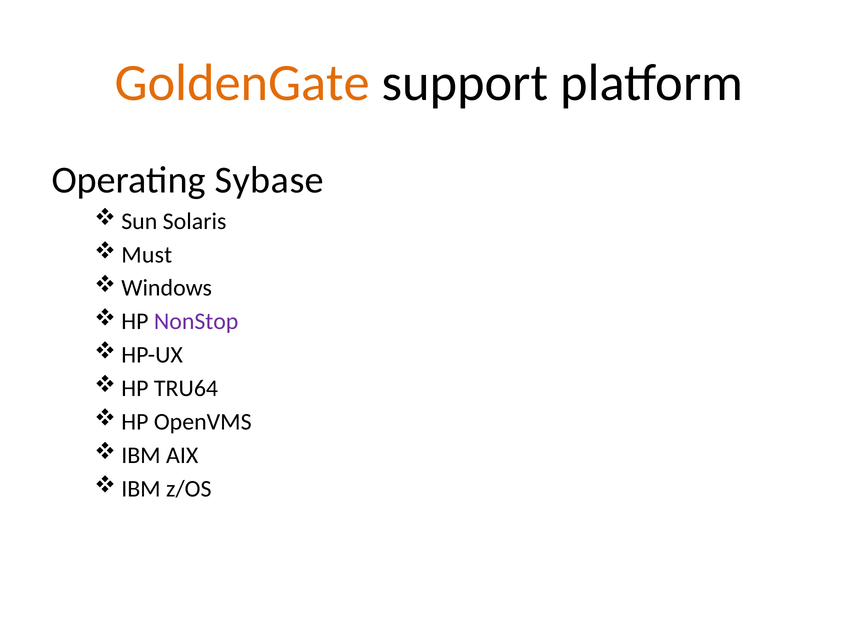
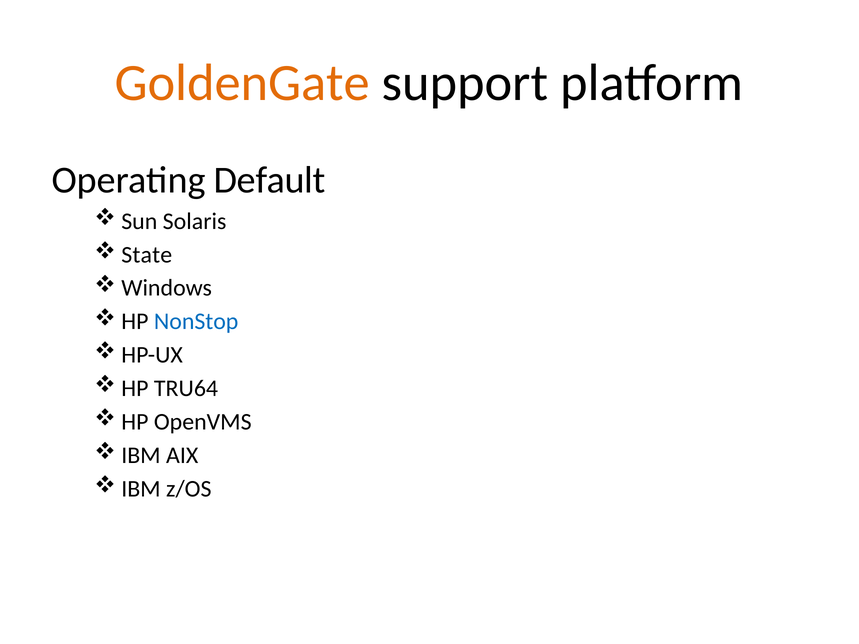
Sybase: Sybase -> Default
Must: Must -> State
NonStop colour: purple -> blue
